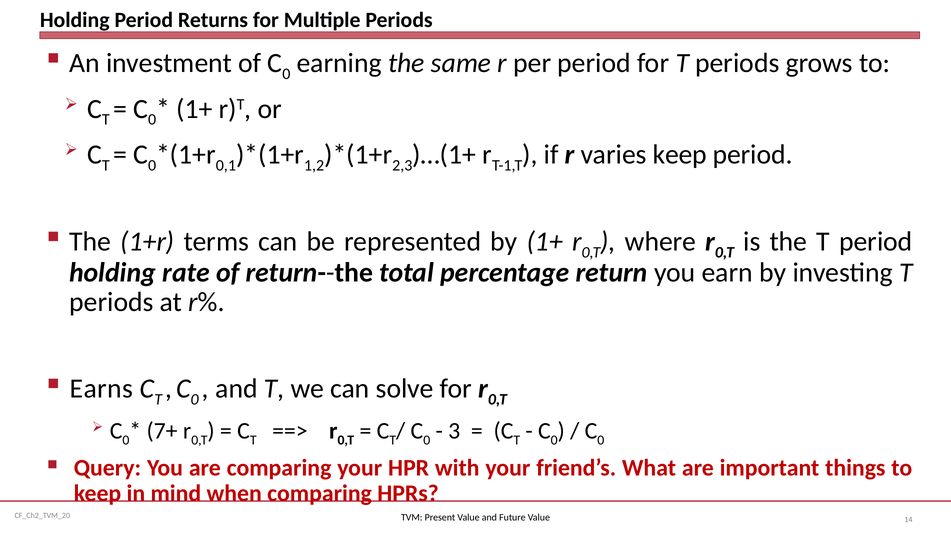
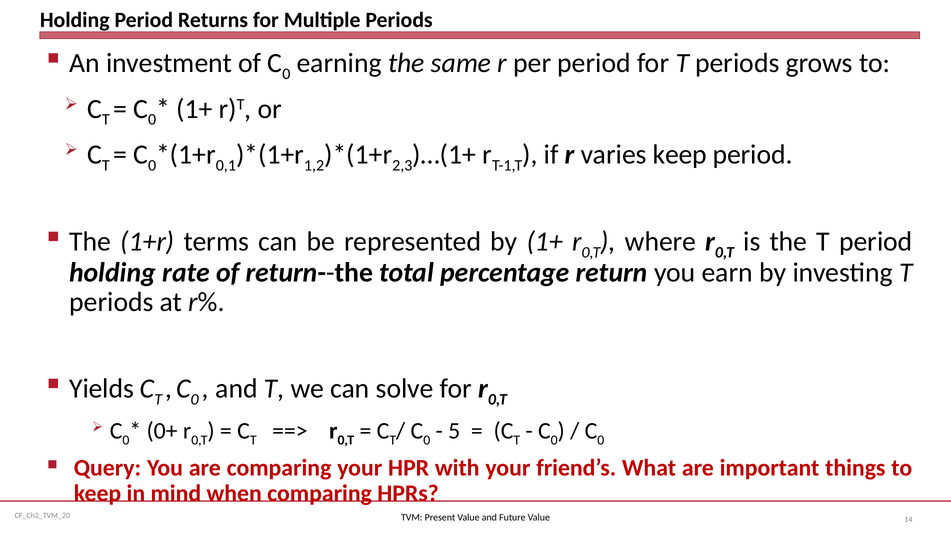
Earns: Earns -> Yields
7+: 7+ -> 0+
3: 3 -> 5
